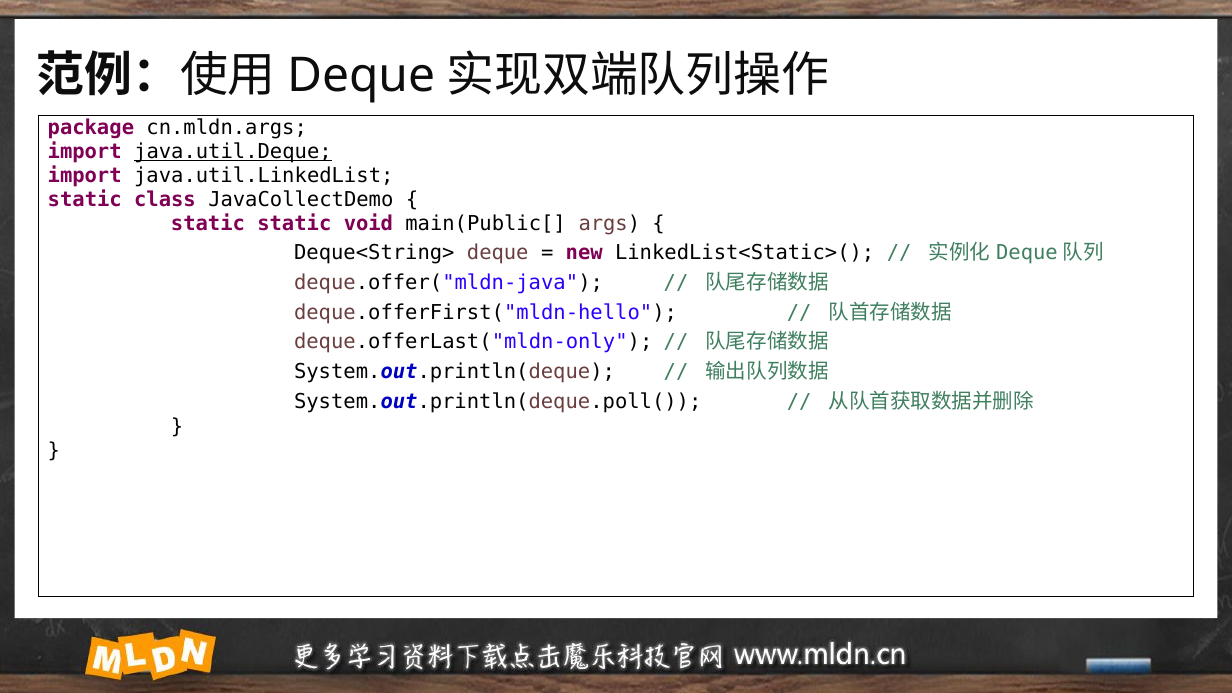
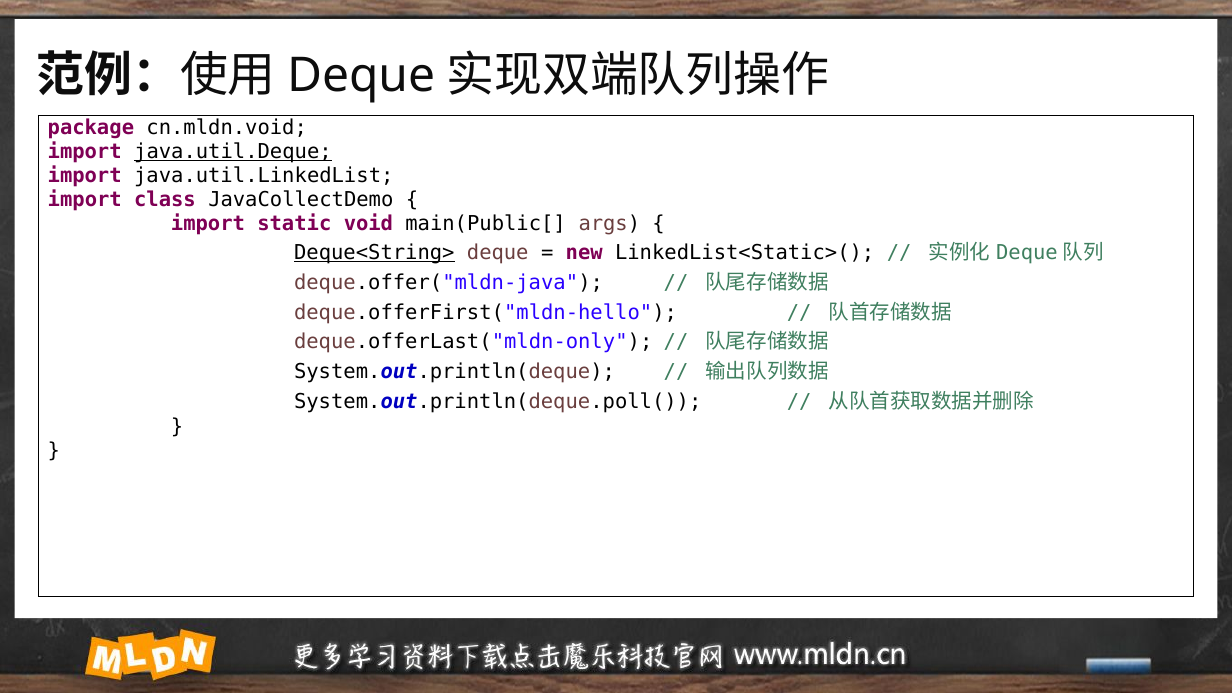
cn.mldn.args: cn.mldn.args -> cn.mldn.void
static at (85, 200): static -> import
static at (208, 224): static -> import
Deque<String> underline: none -> present
